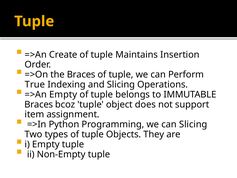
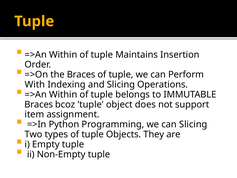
Create at (63, 55): Create -> Within
True: True -> With
Empty at (63, 94): Empty -> Within
